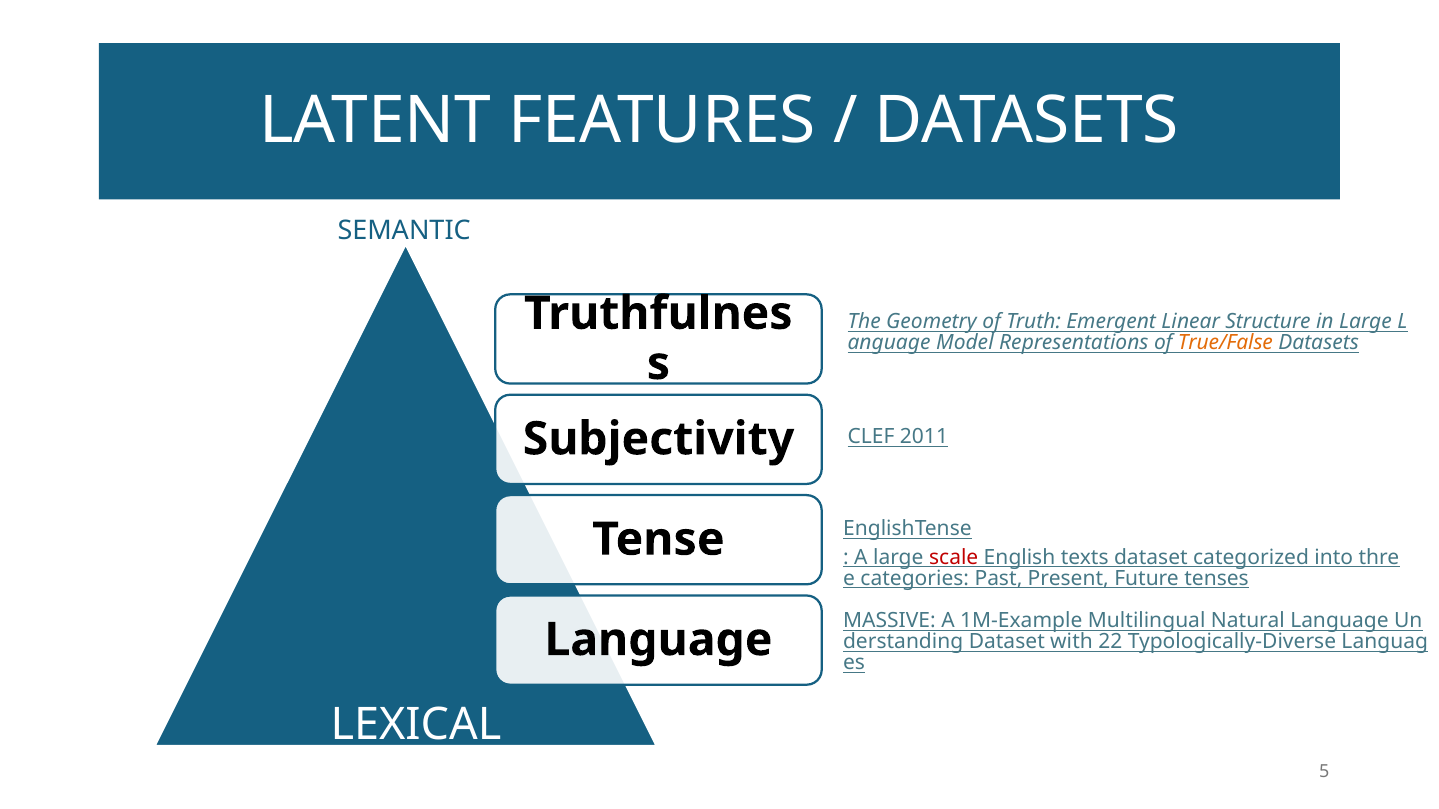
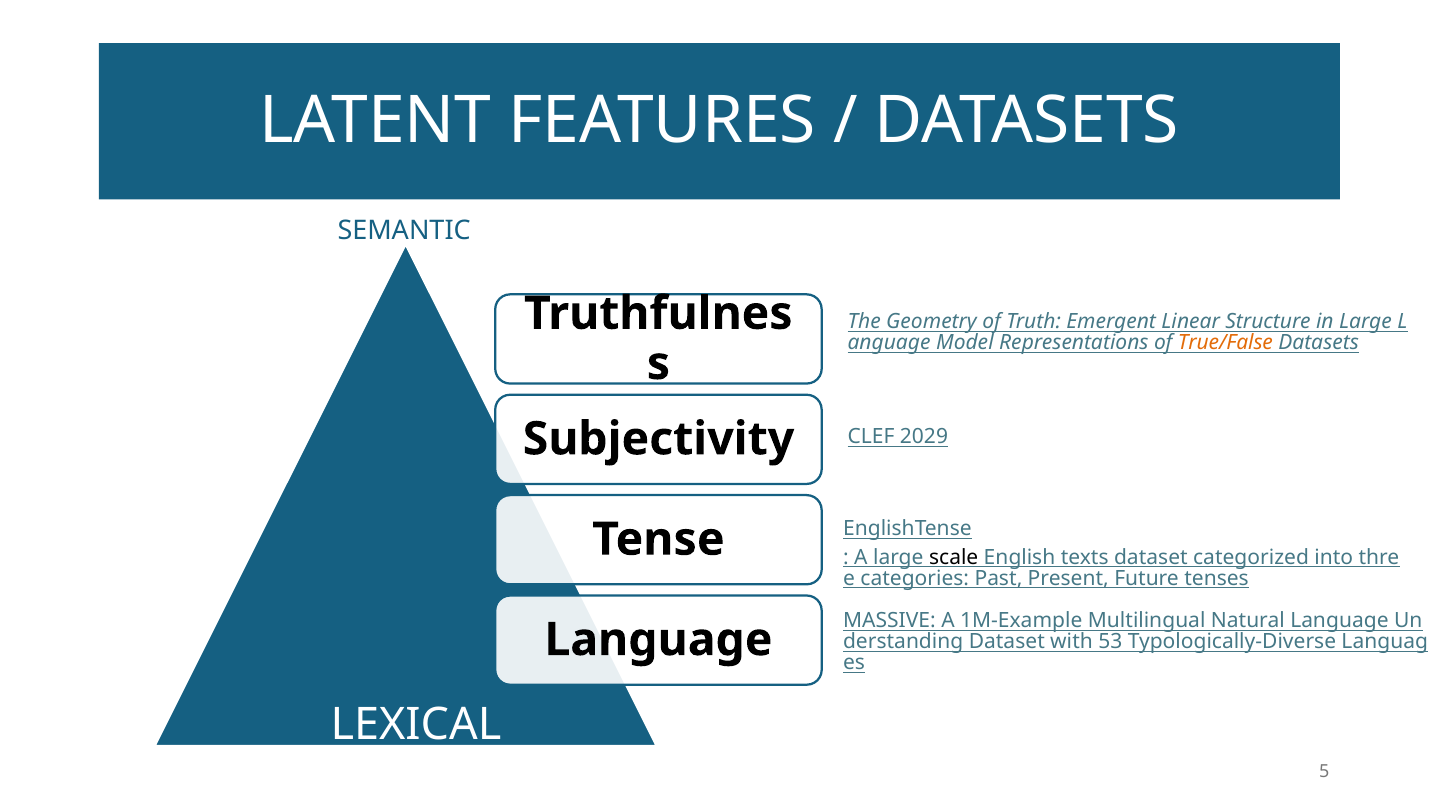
2011: 2011 -> 2029
scale colour: red -> black
22: 22 -> 53
